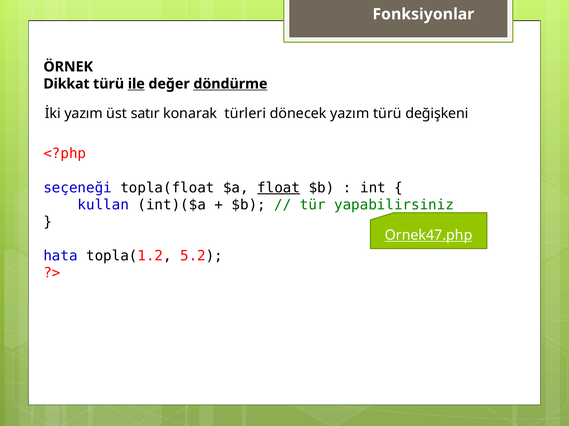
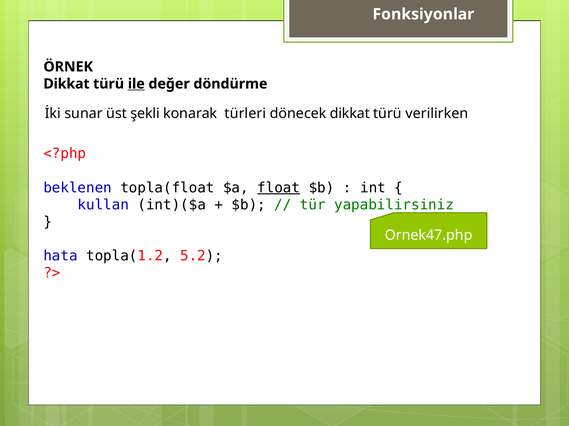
döndürme underline: present -> none
İki yazım: yazım -> sunar
satır: satır -> şekli
dönecek yazım: yazım -> dikkat
değişkeni: değişkeni -> verilirken
seçeneği: seçeneği -> beklenen
Ornek47.php underline: present -> none
